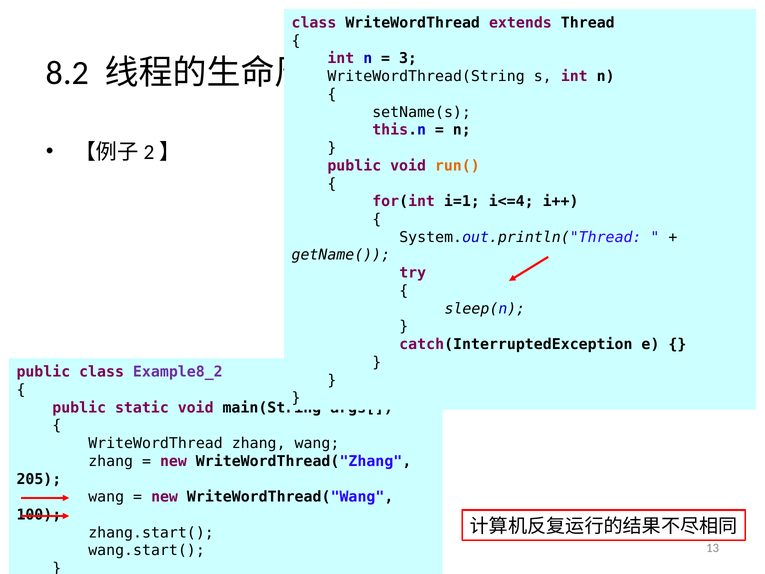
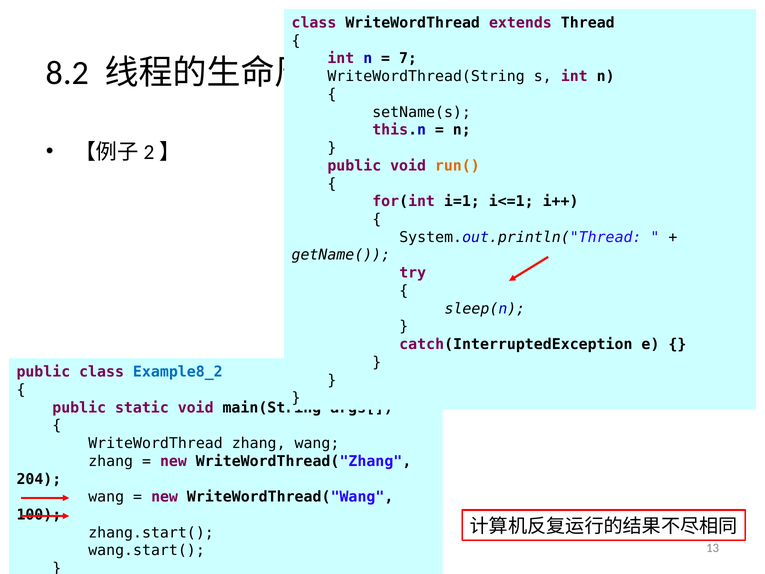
3: 3 -> 7
i<=4: i<=4 -> i<=1
Example8_2 colour: purple -> blue
205: 205 -> 204
